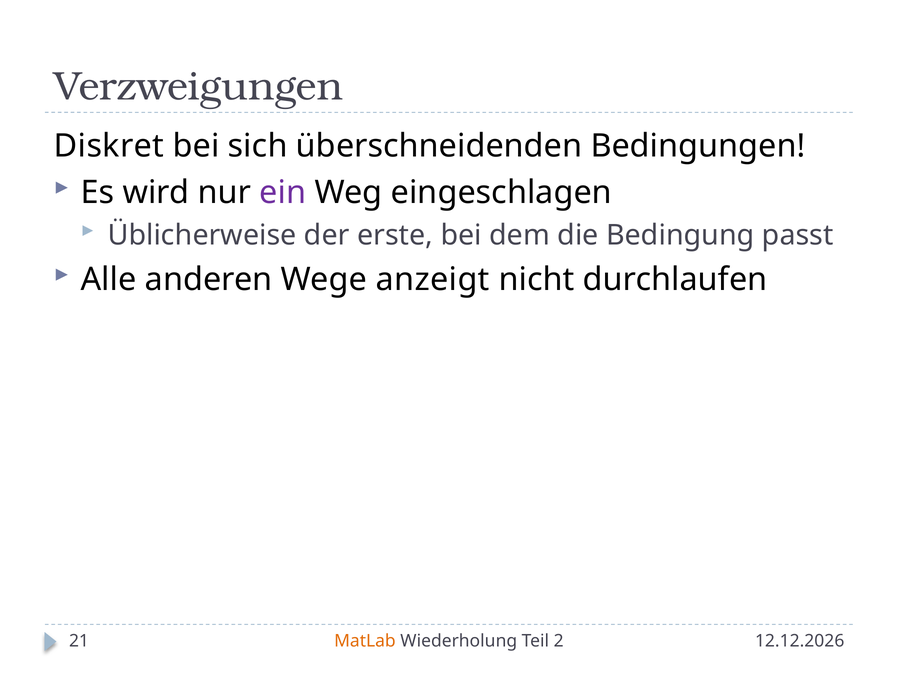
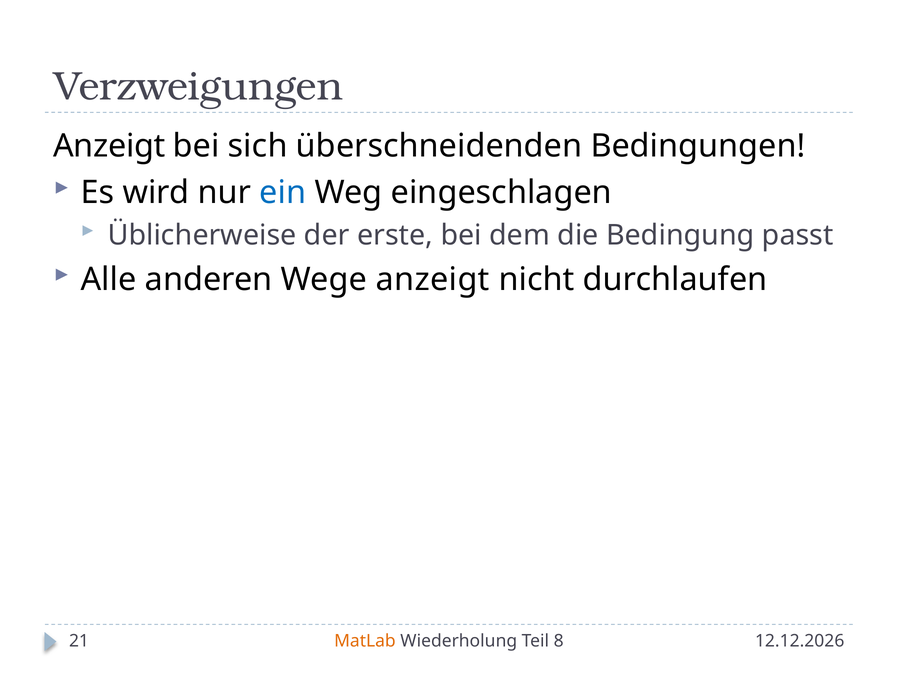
Diskret at (109, 146): Diskret -> Anzeigt
ein colour: purple -> blue
2: 2 -> 8
